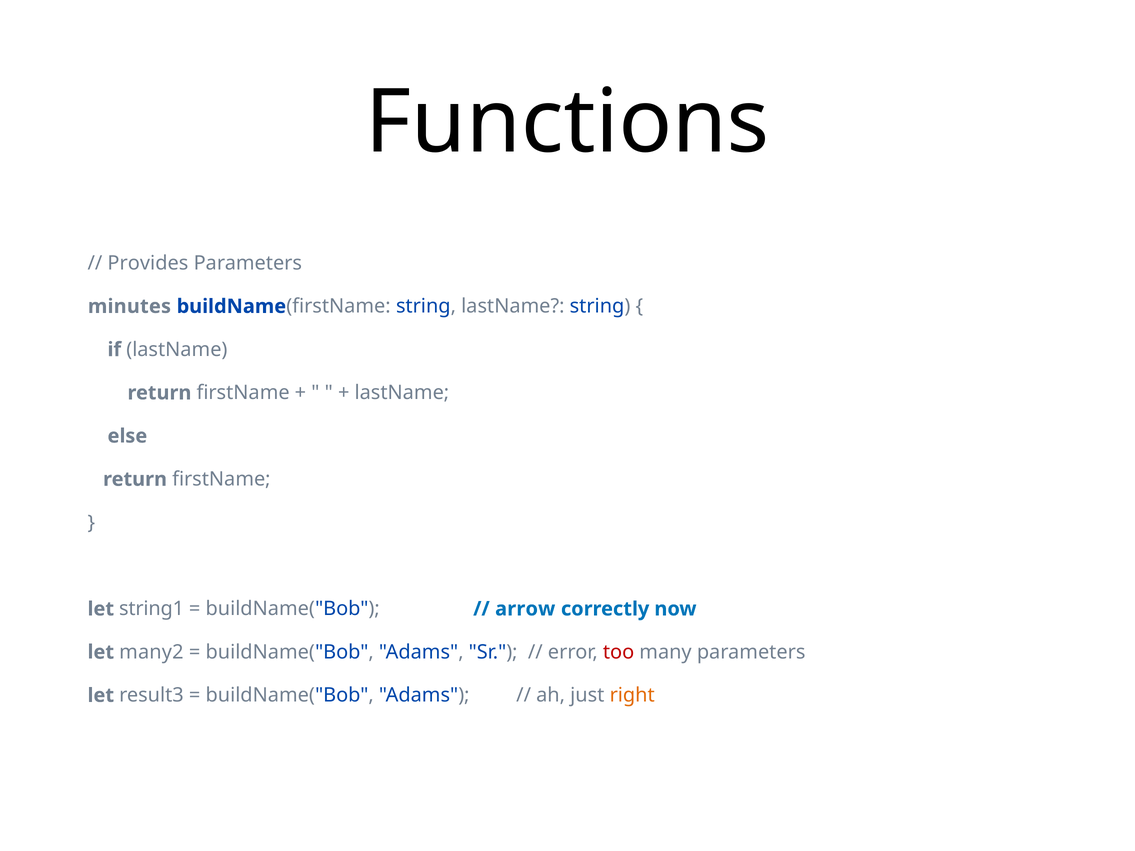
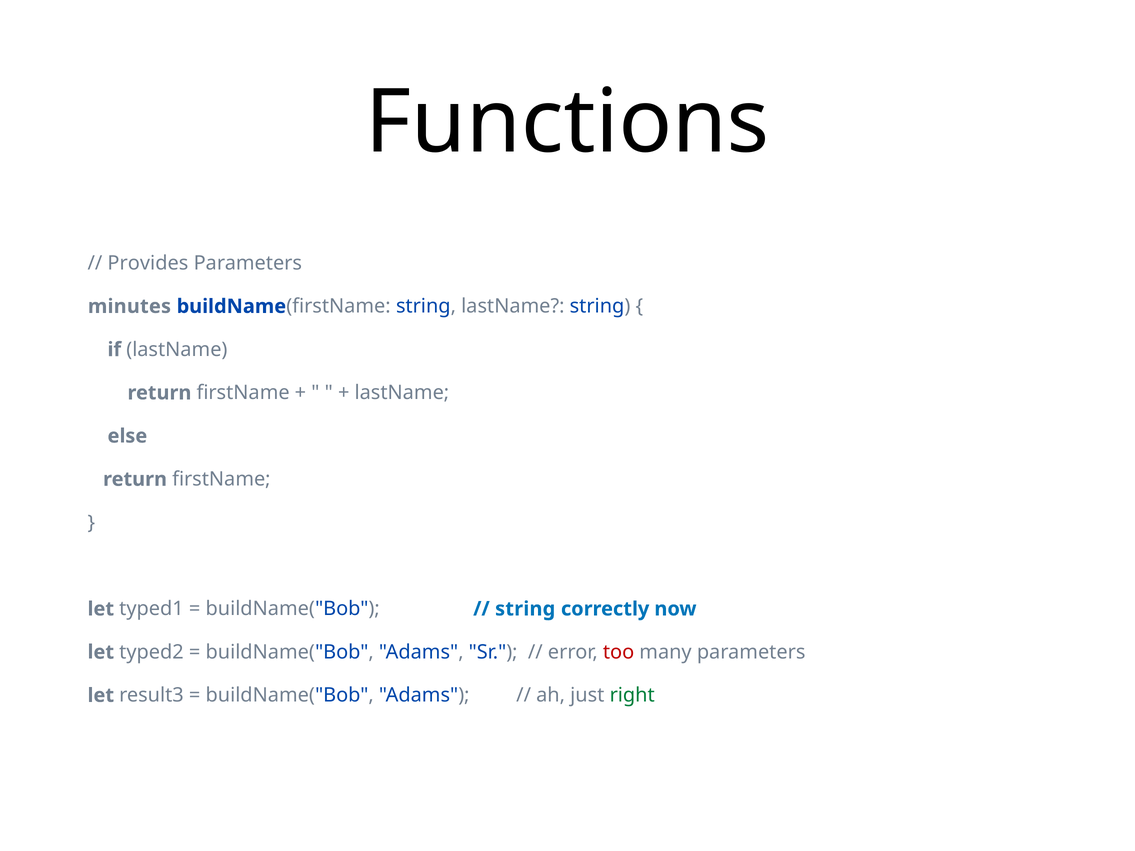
string1: string1 -> typed1
arrow at (525, 609): arrow -> string
many2: many2 -> typed2
right colour: orange -> green
